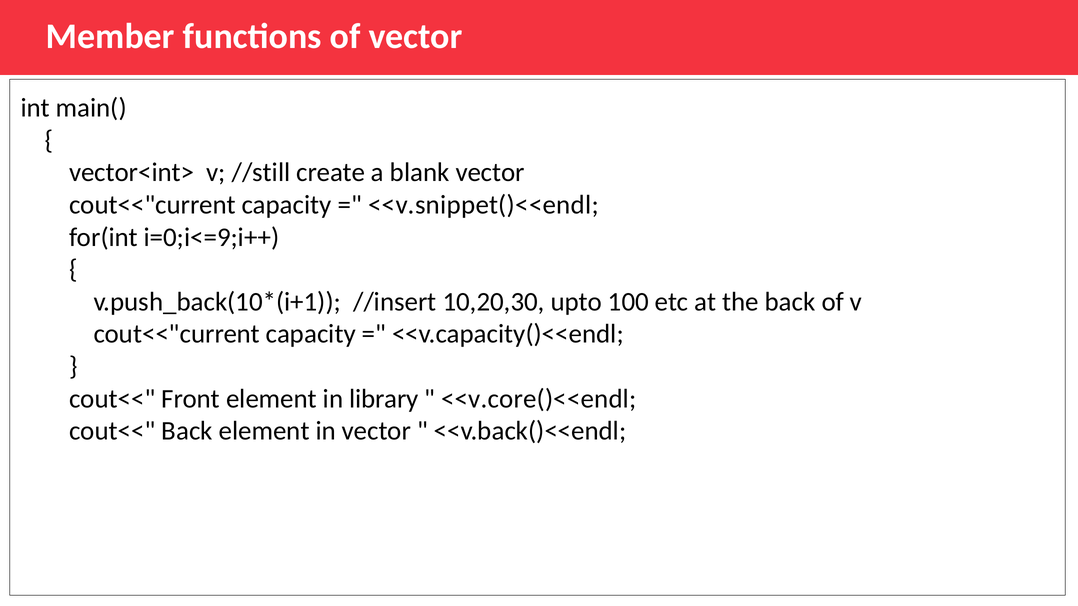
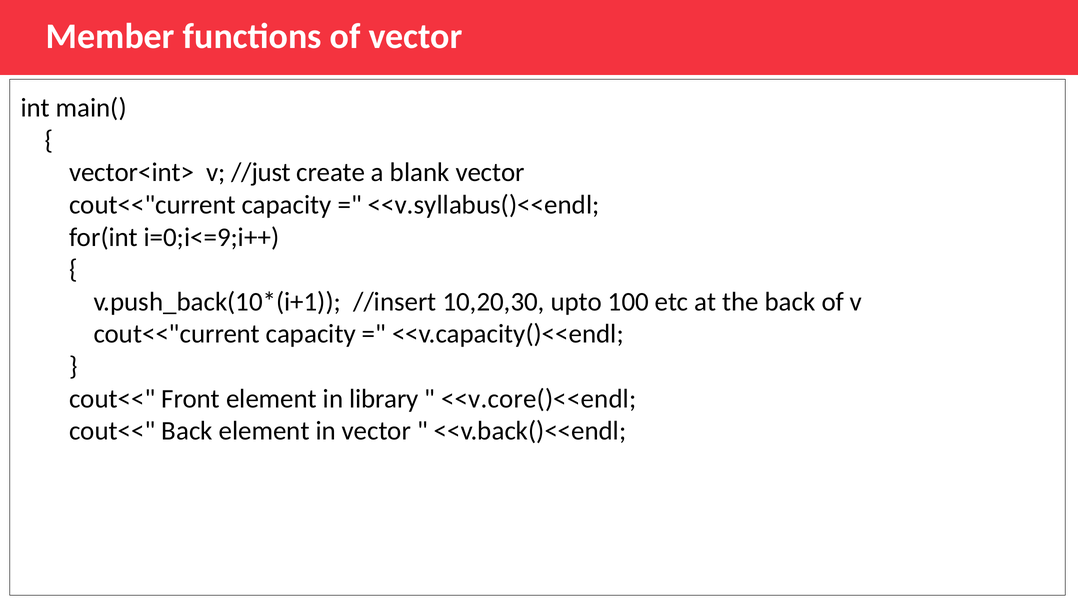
//still: //still -> //just
<<v.snippet()<<endl: <<v.snippet()<<endl -> <<v.syllabus()<<endl
